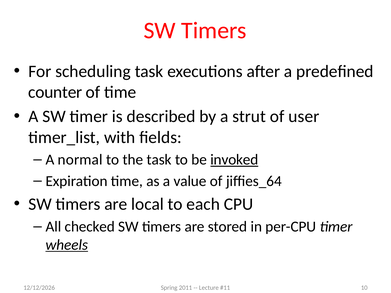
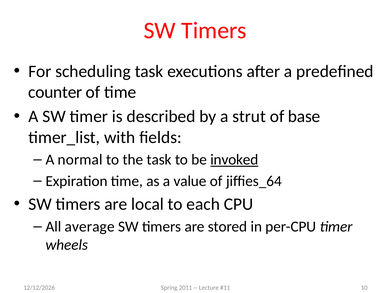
user: user -> base
checked: checked -> average
wheels underline: present -> none
